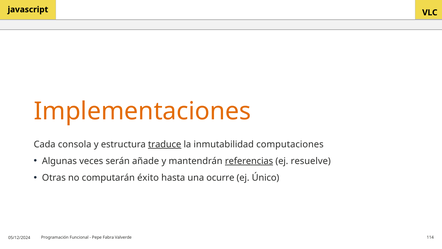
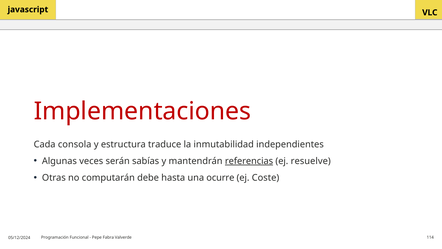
Implementaciones colour: orange -> red
traduce underline: present -> none
computaciones: computaciones -> independientes
añade: añade -> sabías
éxito: éxito -> debe
Único: Único -> Coste
